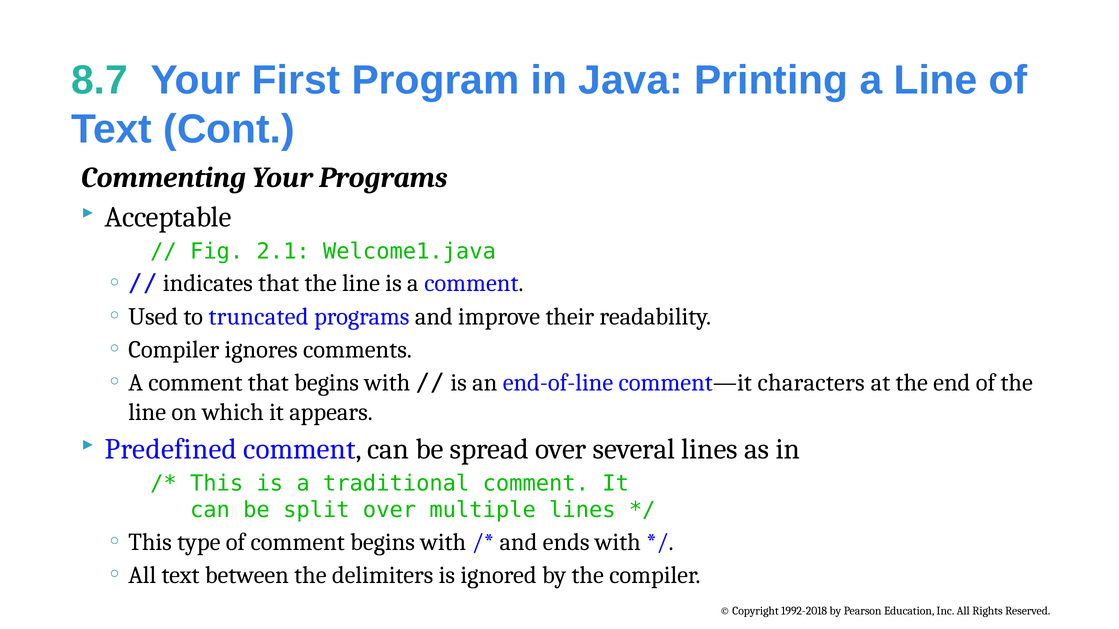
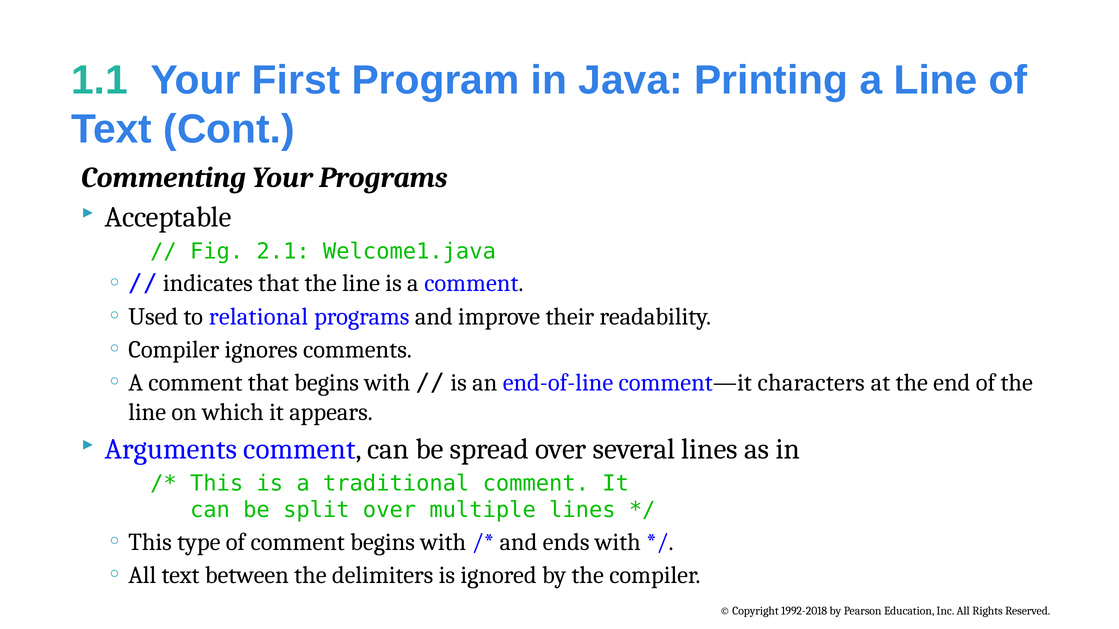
8.7: 8.7 -> 1.1
truncated: truncated -> relational
Predefined: Predefined -> Arguments
